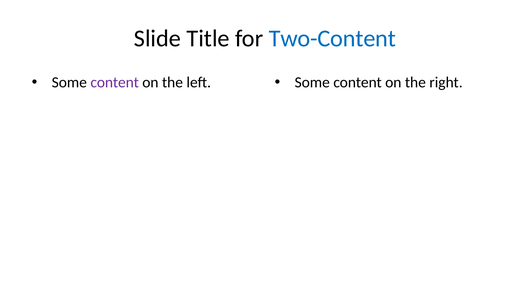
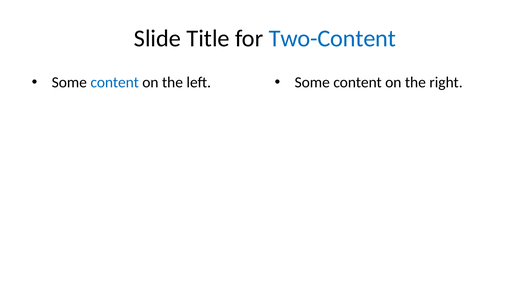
content at (115, 83) colour: purple -> blue
